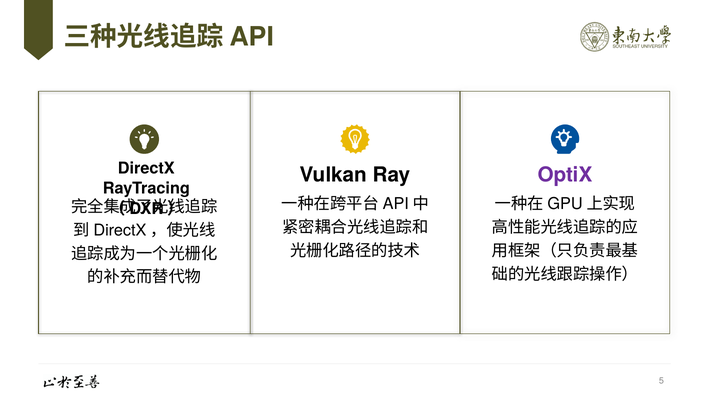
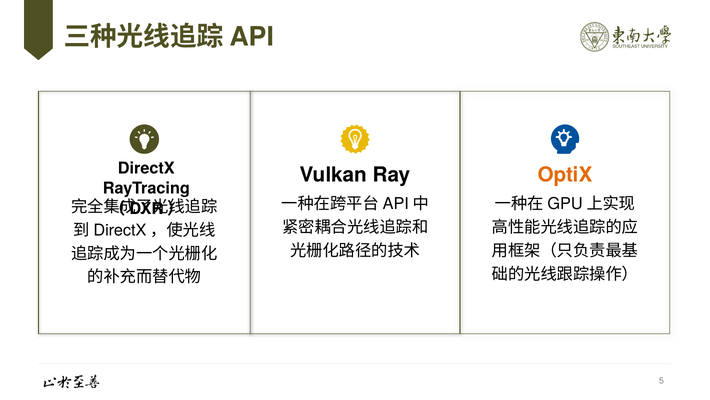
OptiX colour: purple -> orange
